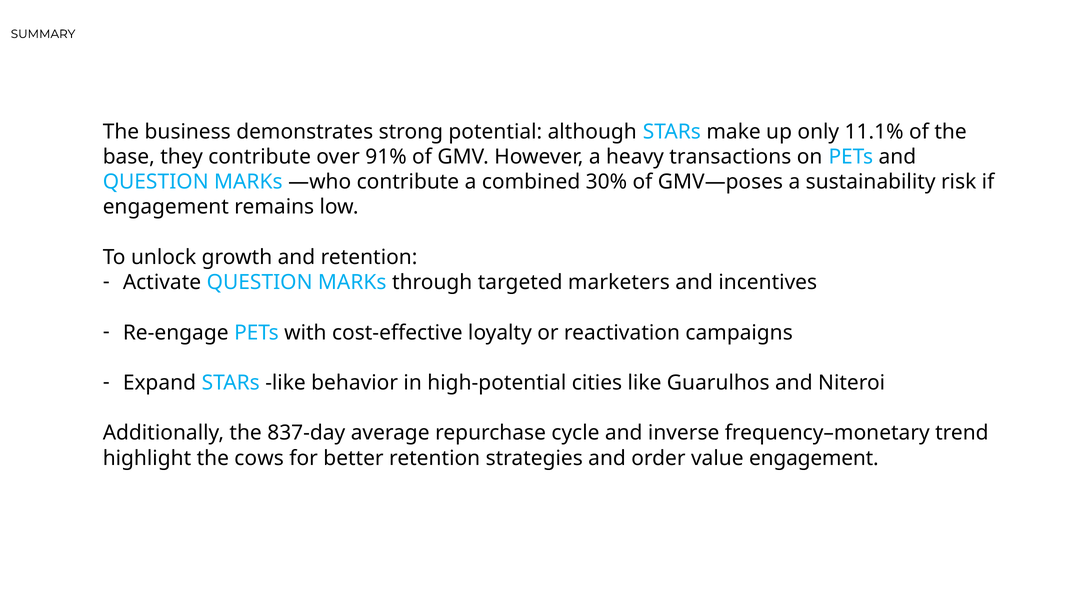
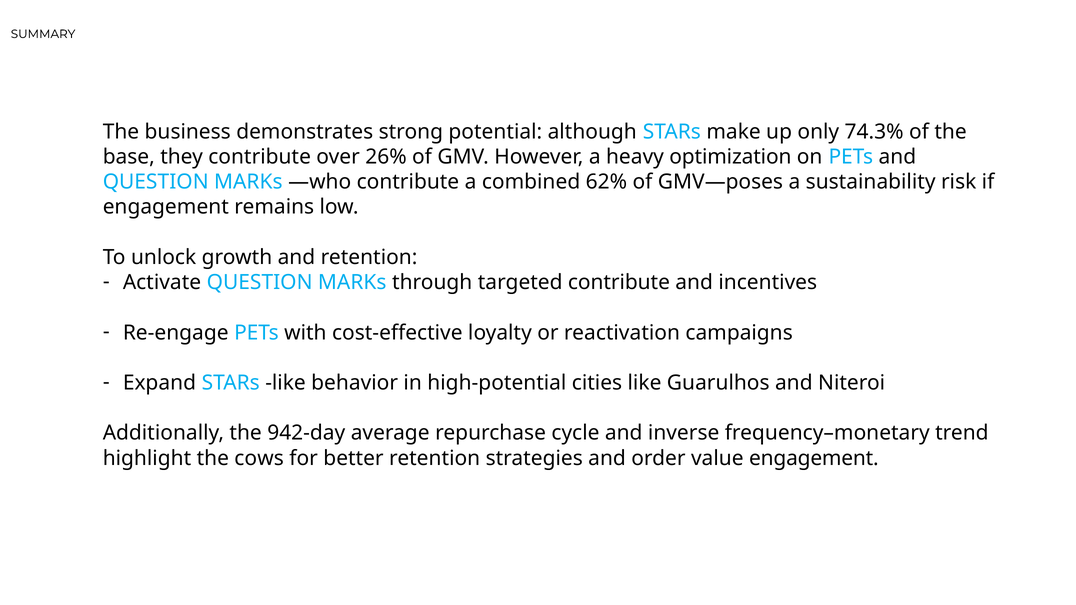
11.1%: 11.1% -> 74.3%
91%: 91% -> 26%
transactions: transactions -> optimization
30%: 30% -> 62%
targeted marketers: marketers -> contribute
837-day: 837-day -> 942-day
